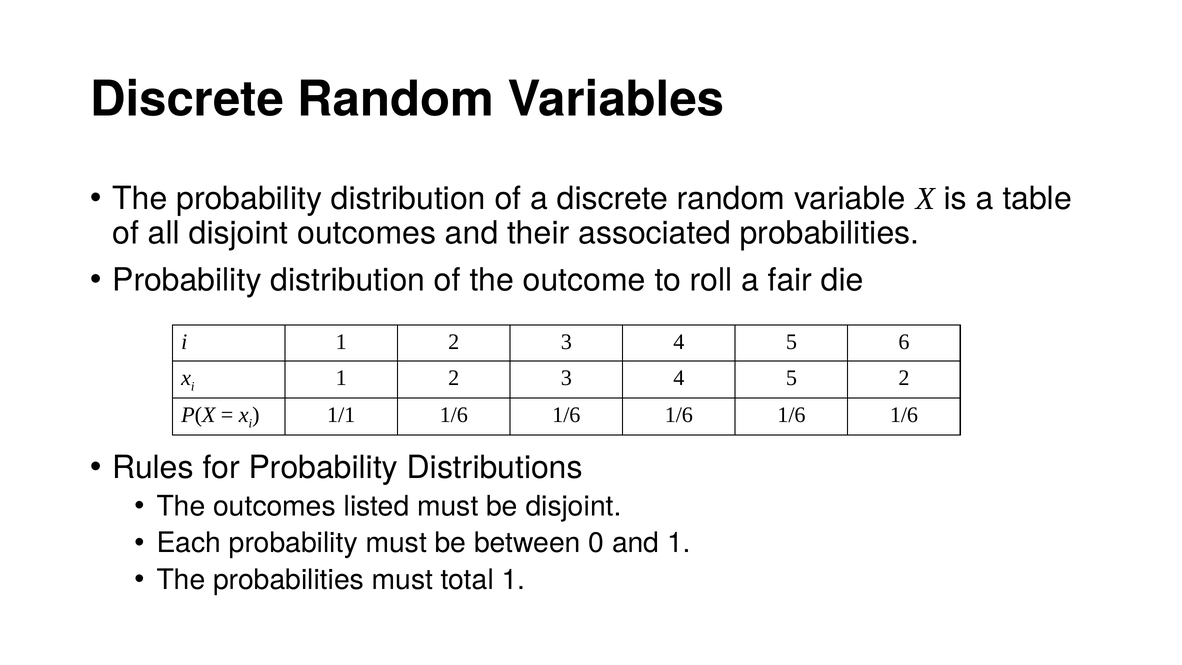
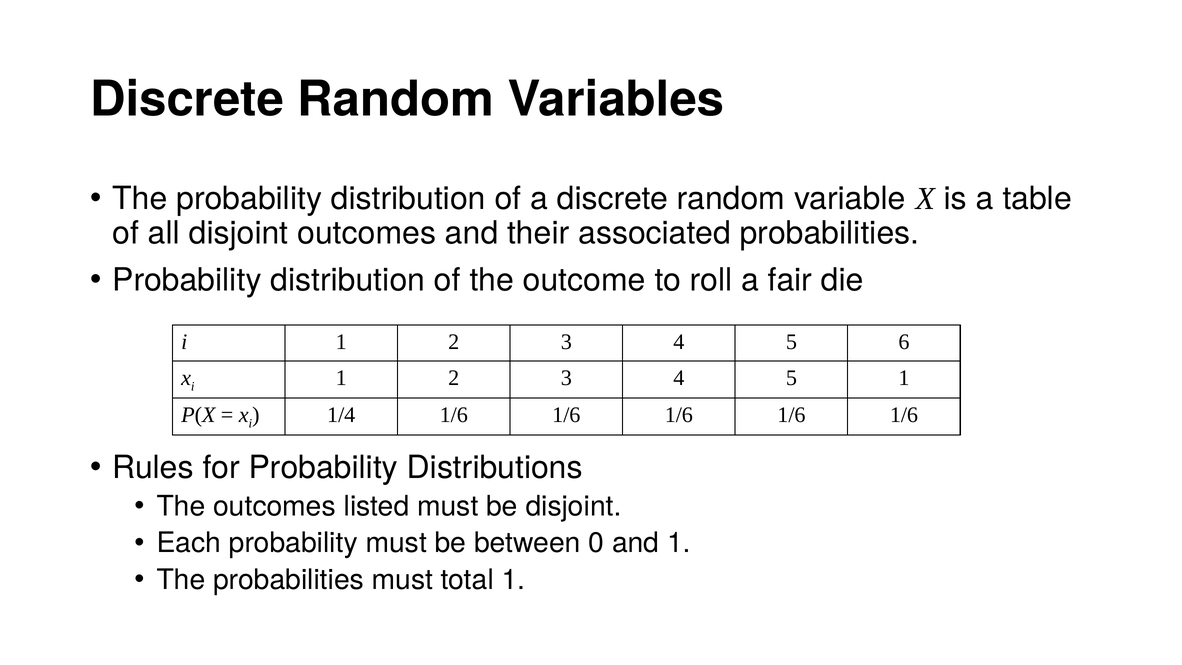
5 2: 2 -> 1
1/1: 1/1 -> 1/4
